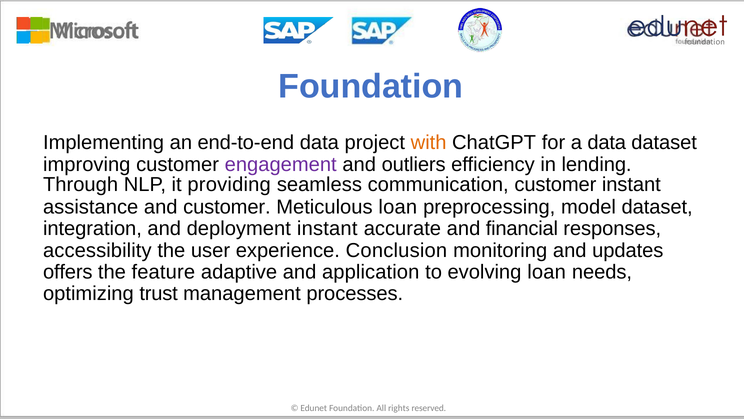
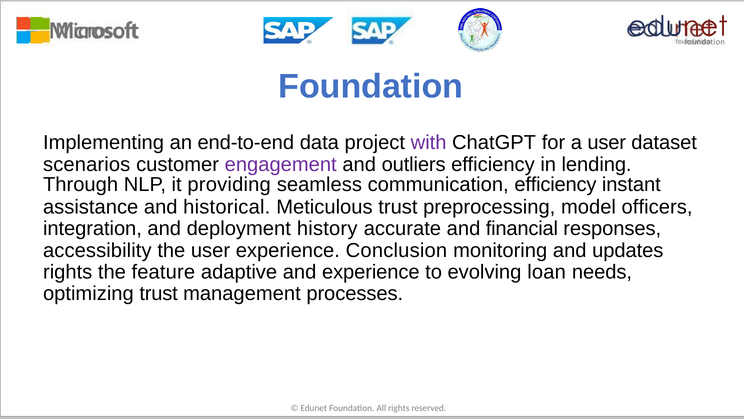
with colour: orange -> purple
a data: data -> user
improving: improving -> scenarios
communication customer: customer -> efficiency
and customer: customer -> historical
Meticulous loan: loan -> trust
model dataset: dataset -> officers
deployment instant: instant -> history
offers at (68, 272): offers -> rights
and application: application -> experience
